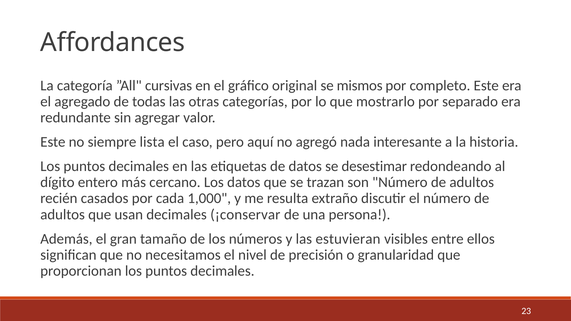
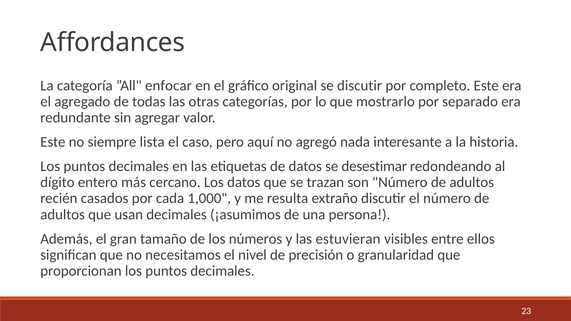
cursivas: cursivas -> enfocar
se mismos: mismos -> discutir
¡conservar: ¡conservar -> ¡asumimos
